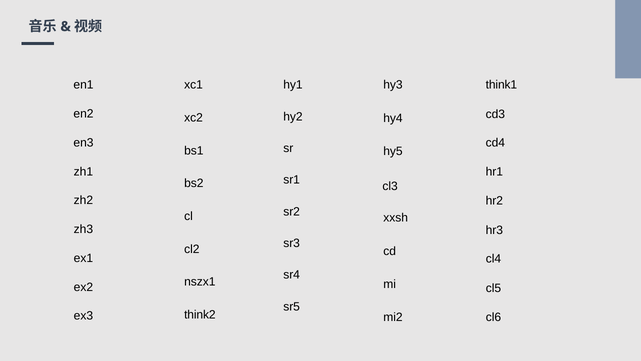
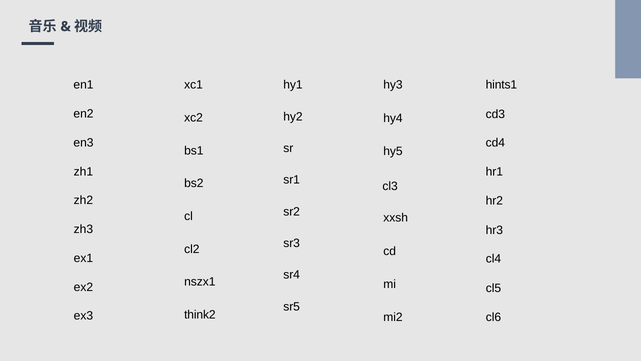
think1: think1 -> hints1
